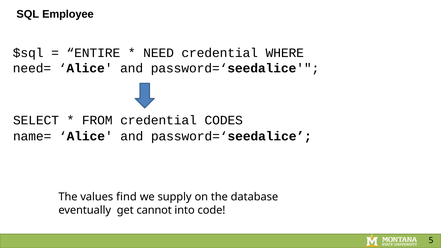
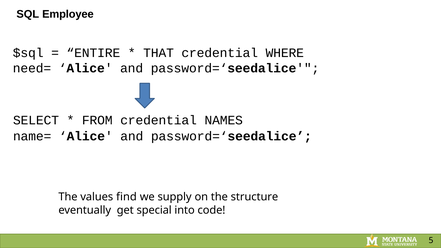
NEED: NEED -> THAT
CODES: CODES -> NAMES
database: database -> structure
cannot: cannot -> special
